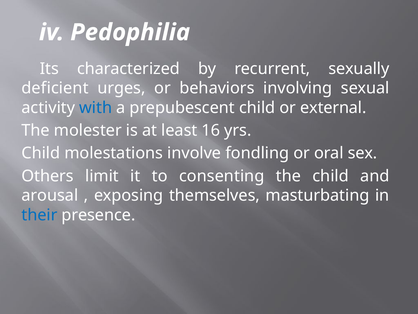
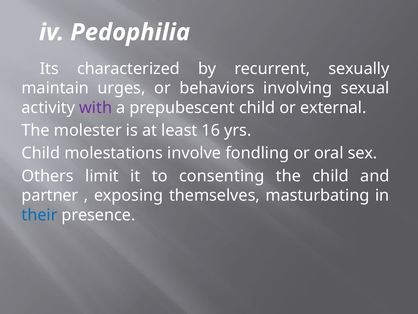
deficient: deficient -> maintain
with colour: blue -> purple
arousal: arousal -> partner
